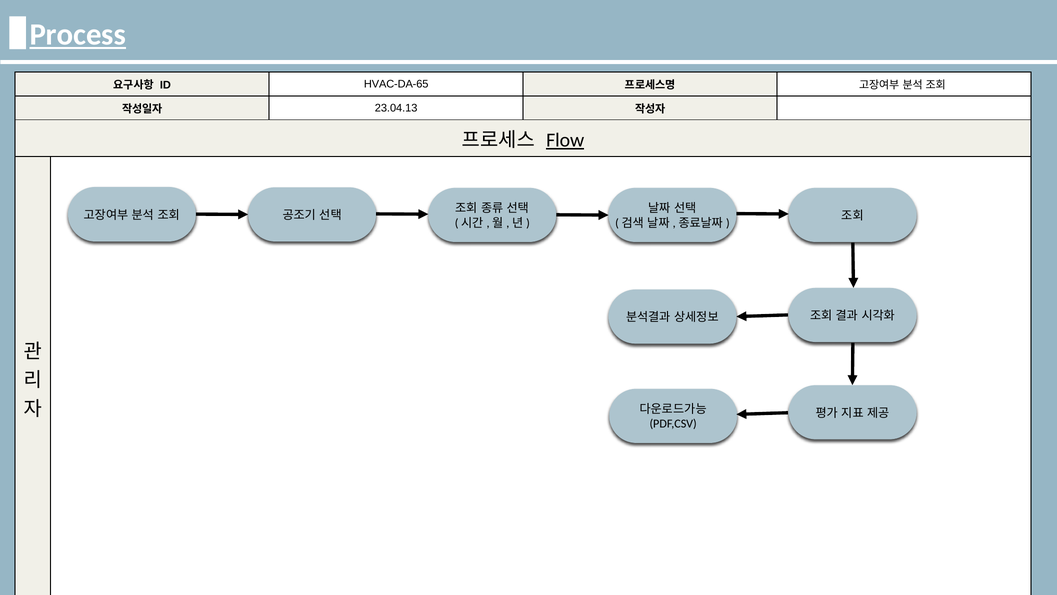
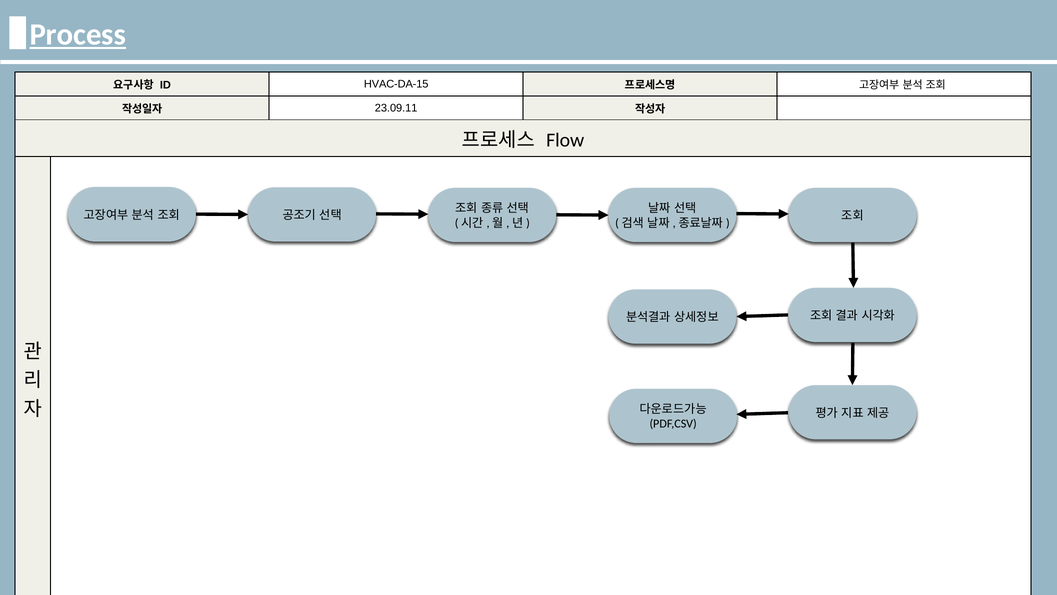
HVAC-DA-65: HVAC-DA-65 -> HVAC-DA-15
23.04.13: 23.04.13 -> 23.09.11
Flow underline: present -> none
